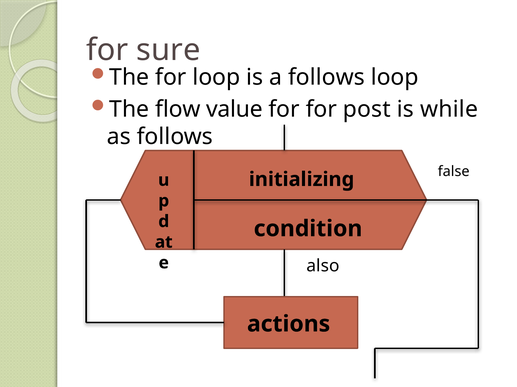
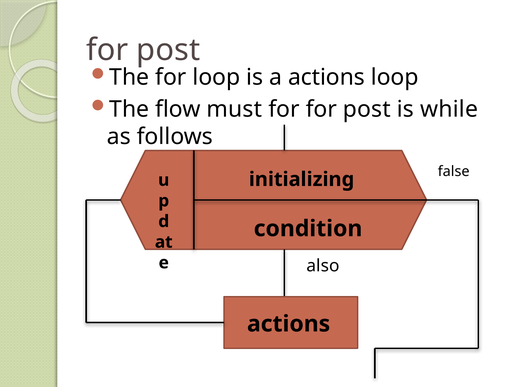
sure at (168, 50): sure -> post
a follows: follows -> actions
value: value -> must
